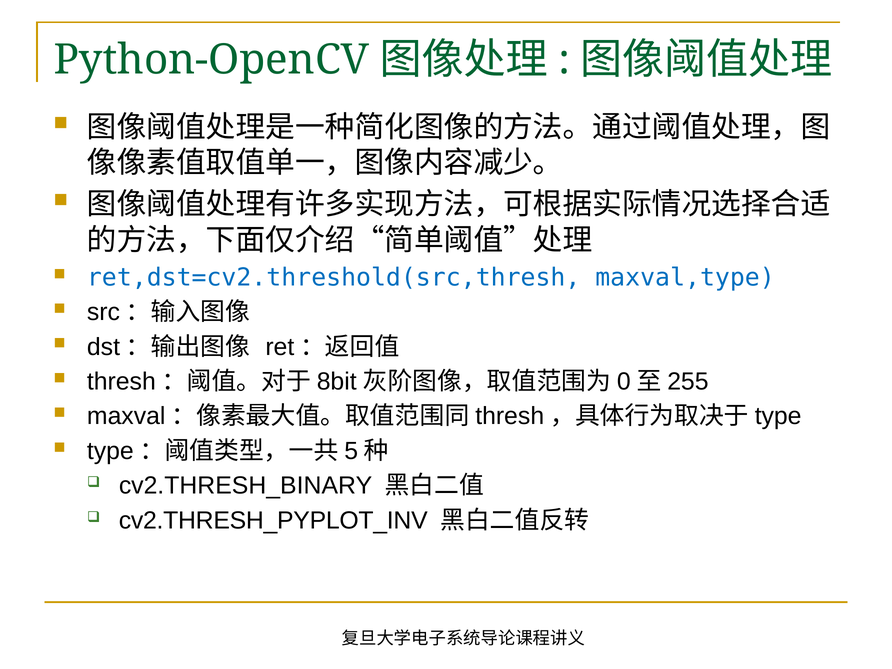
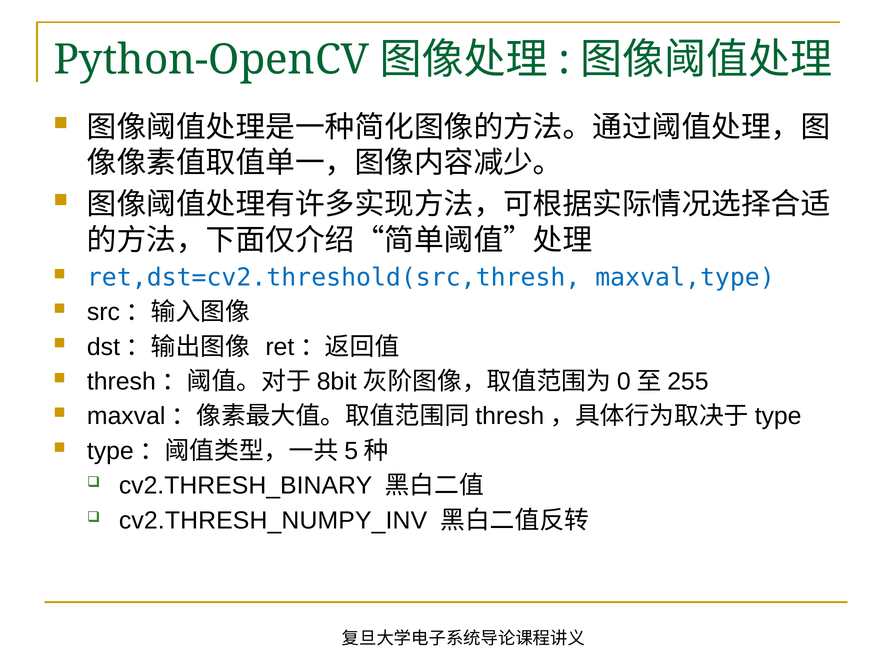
cv2.THRESH_PYPLOT_INV: cv2.THRESH_PYPLOT_INV -> cv2.THRESH_NUMPY_INV
